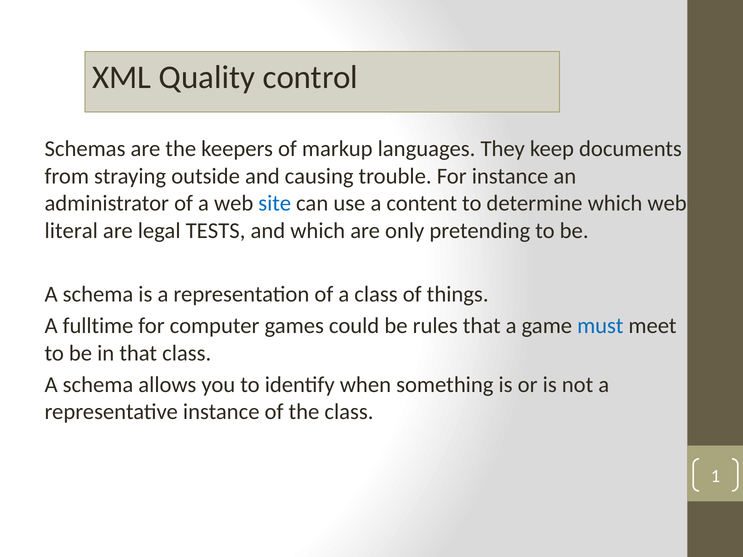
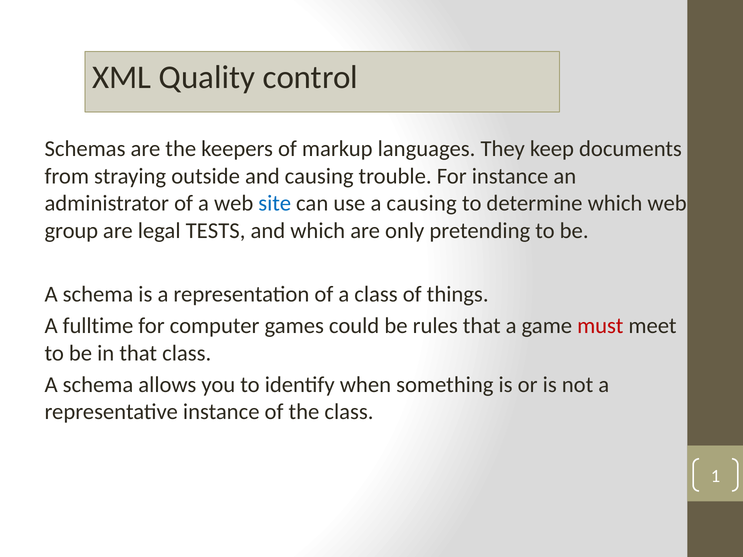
a content: content -> causing
literal: literal -> group
must colour: blue -> red
